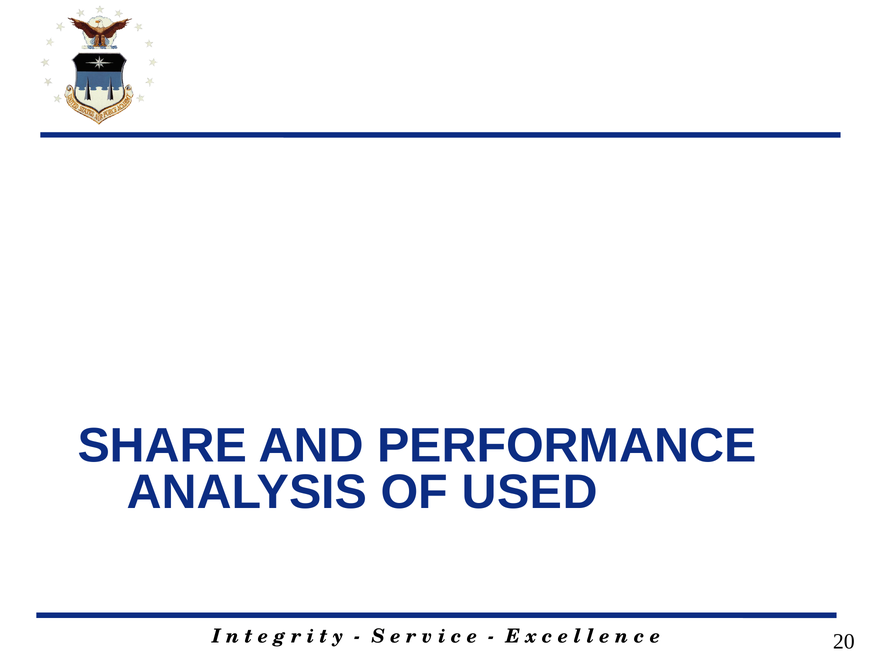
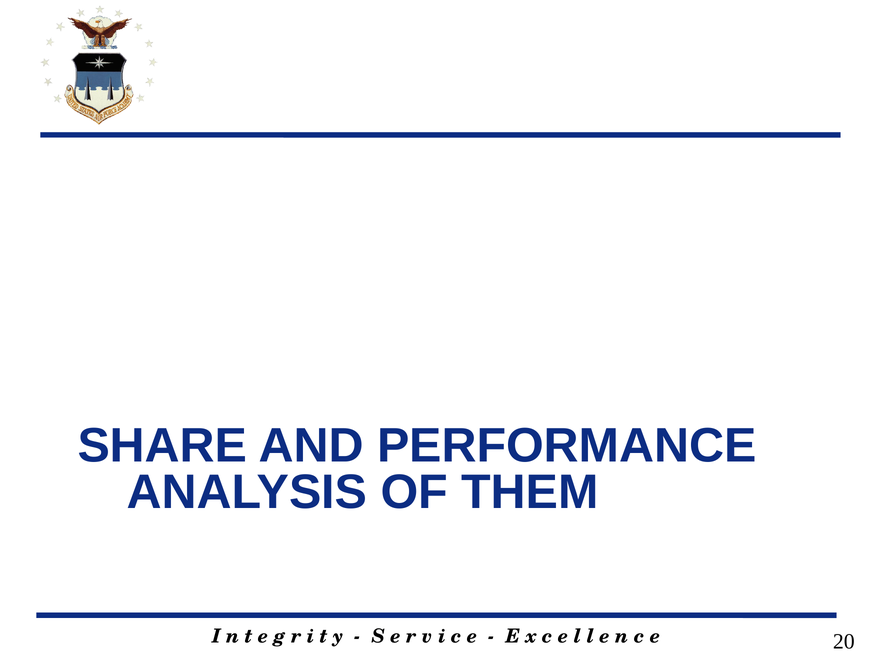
USED: USED -> THEM
